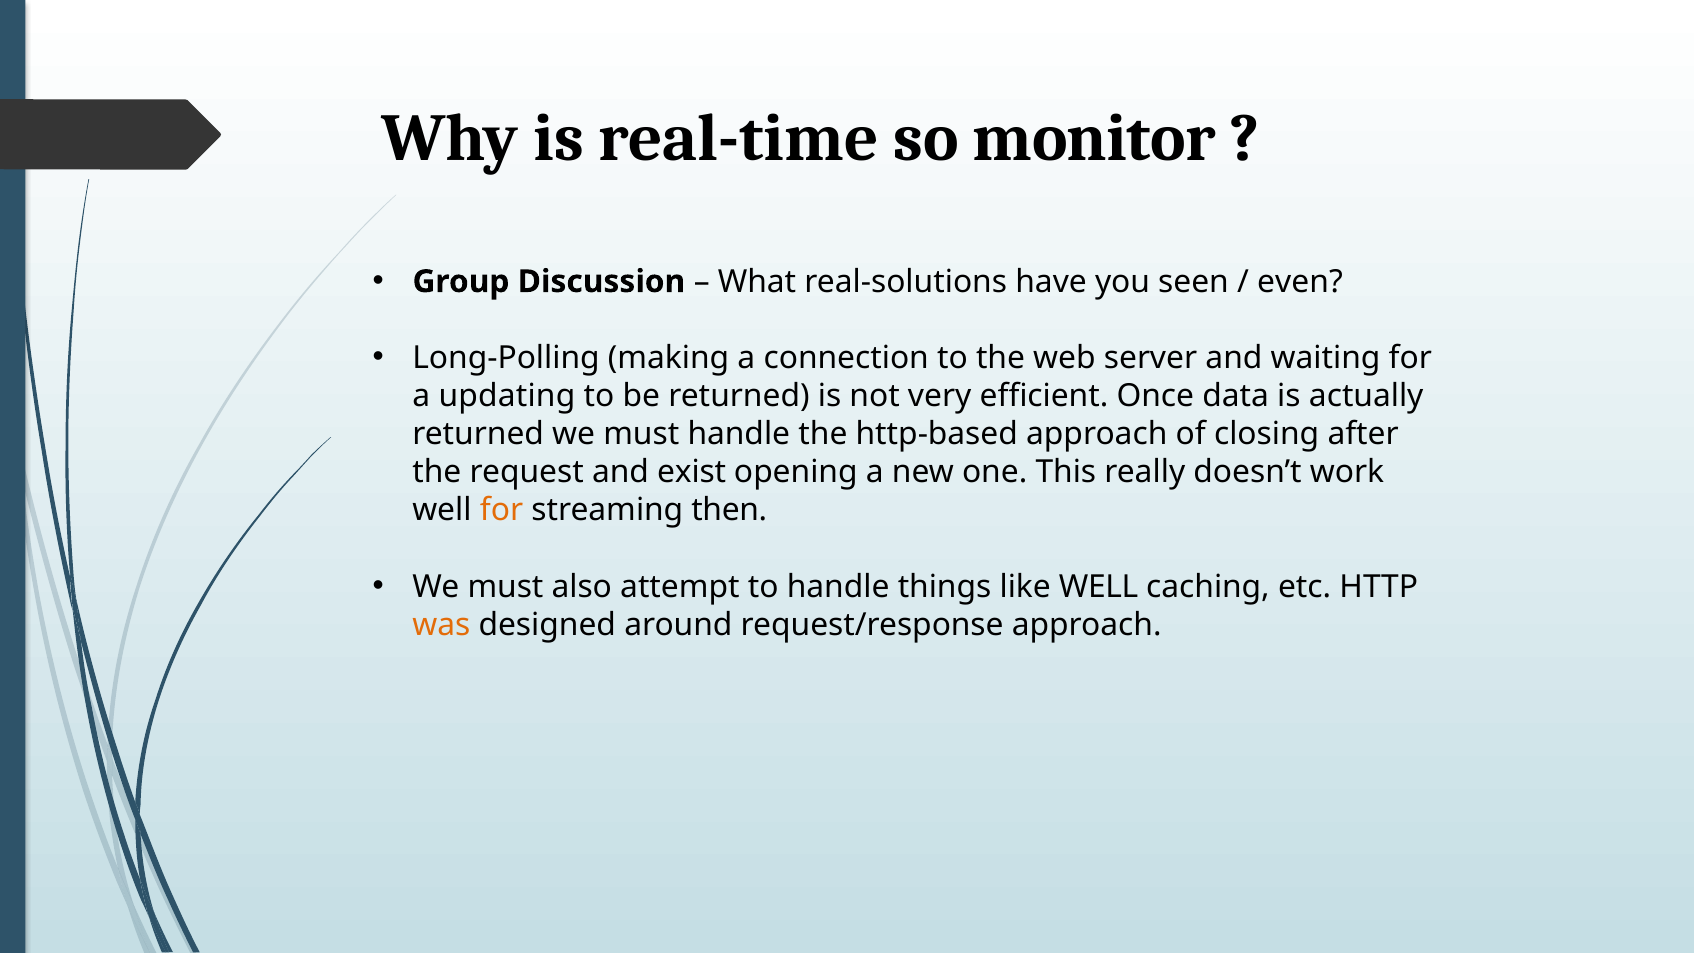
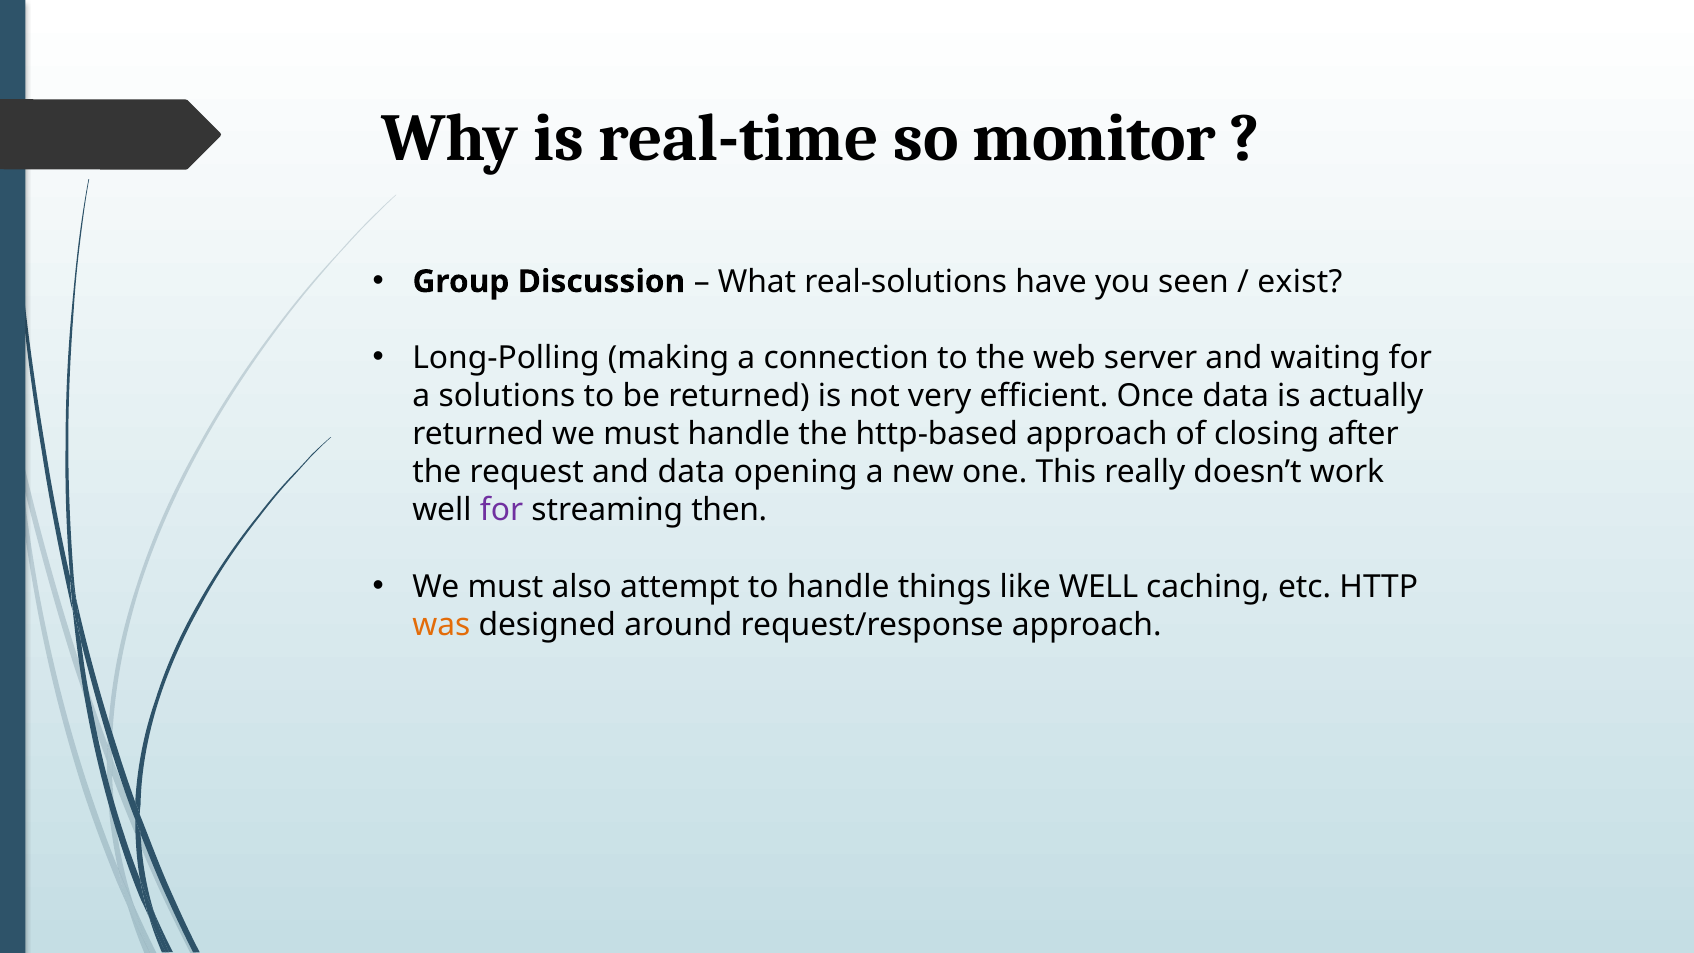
even: even -> exist
updating: updating -> solutions
and exist: exist -> data
for at (501, 510) colour: orange -> purple
